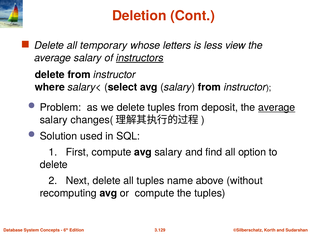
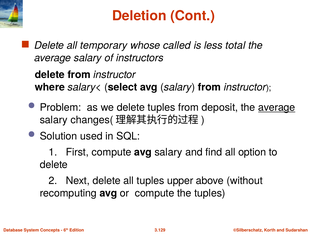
letters: letters -> called
view: view -> total
instructors underline: present -> none
name: name -> upper
